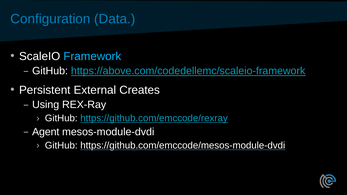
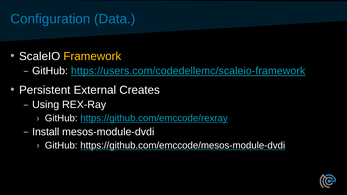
Framework colour: light blue -> yellow
https://above.com/codedellemc/scaleio-framework: https://above.com/codedellemc/scaleio-framework -> https://users.com/codedellemc/scaleio-framework
Agent: Agent -> Install
